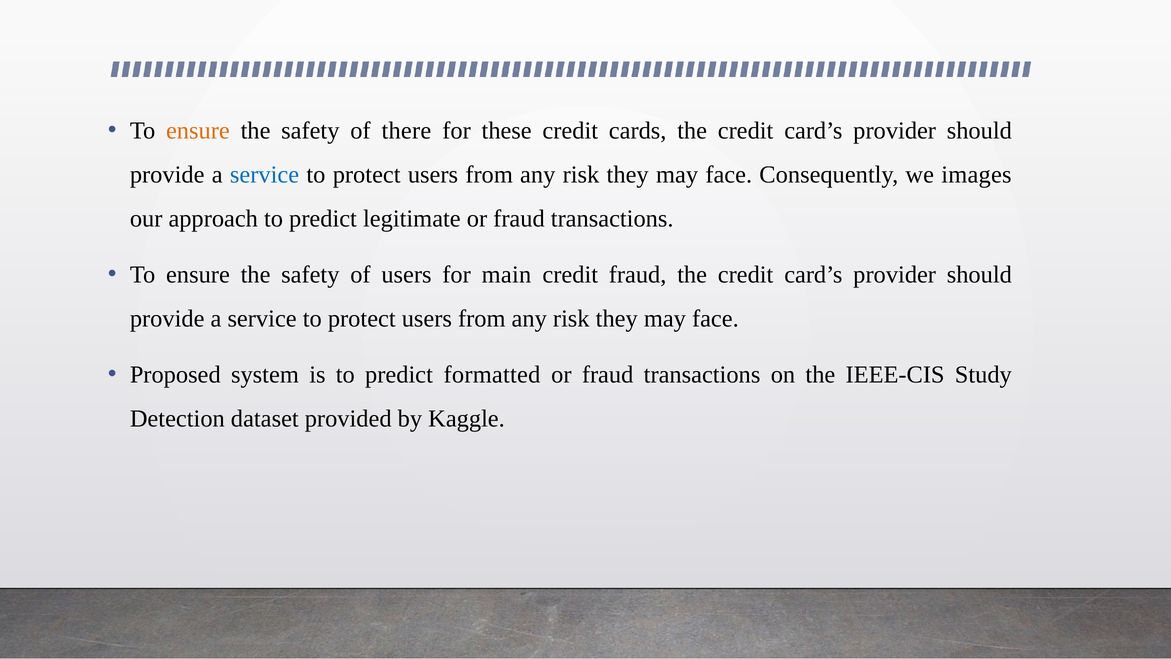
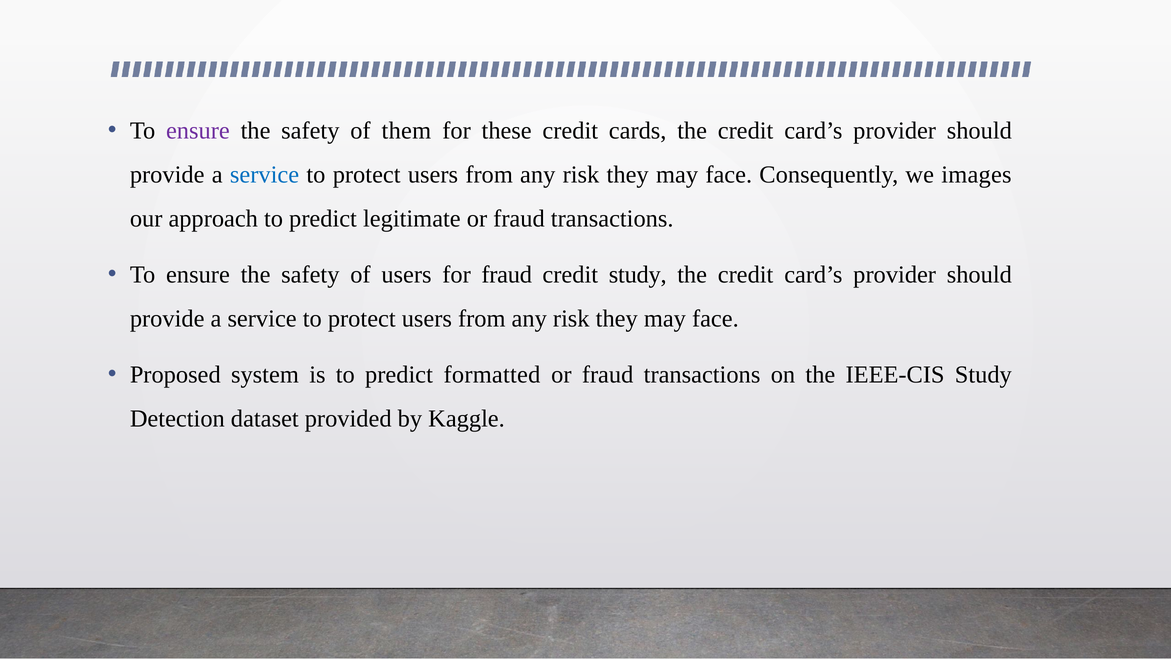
ensure at (198, 131) colour: orange -> purple
there: there -> them
for main: main -> fraud
credit fraud: fraud -> study
